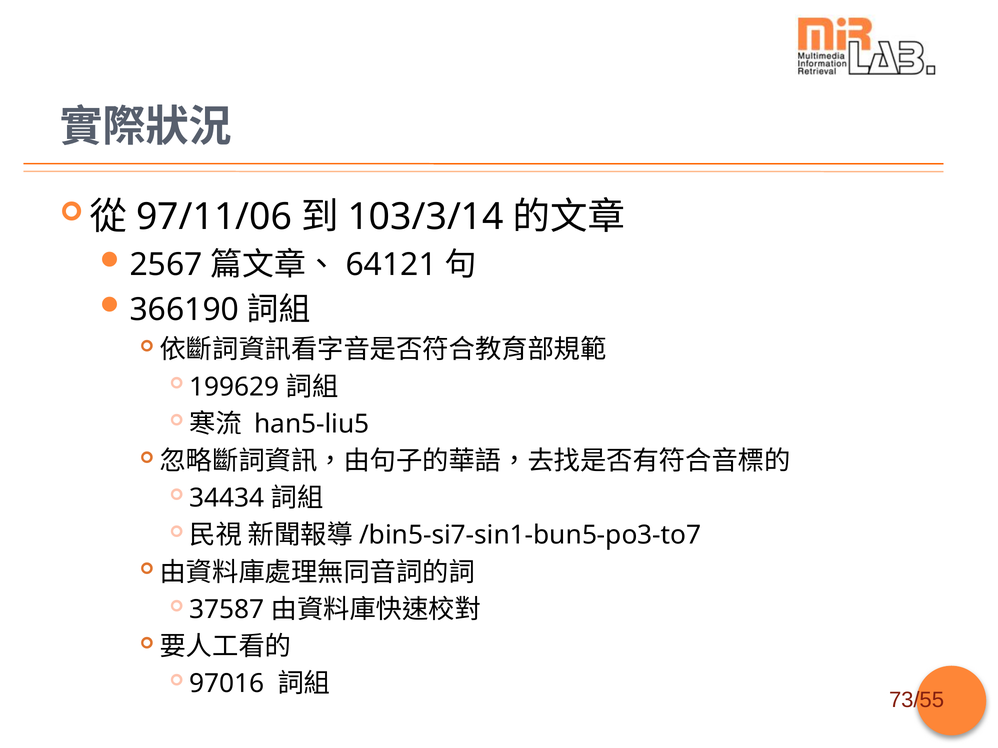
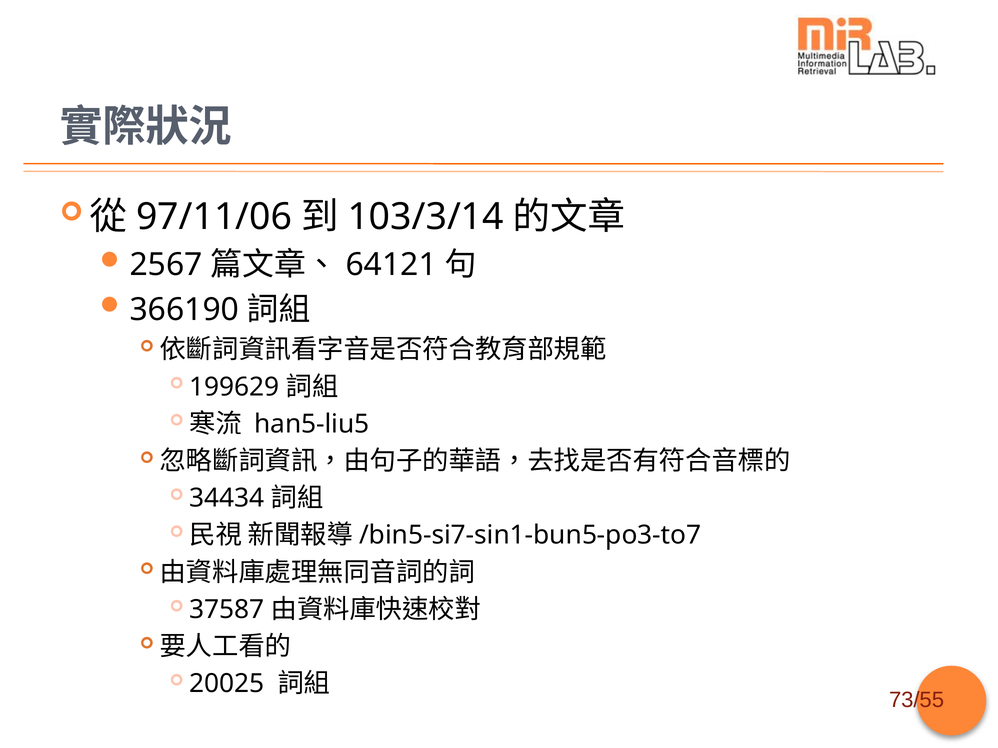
97016: 97016 -> 20025
